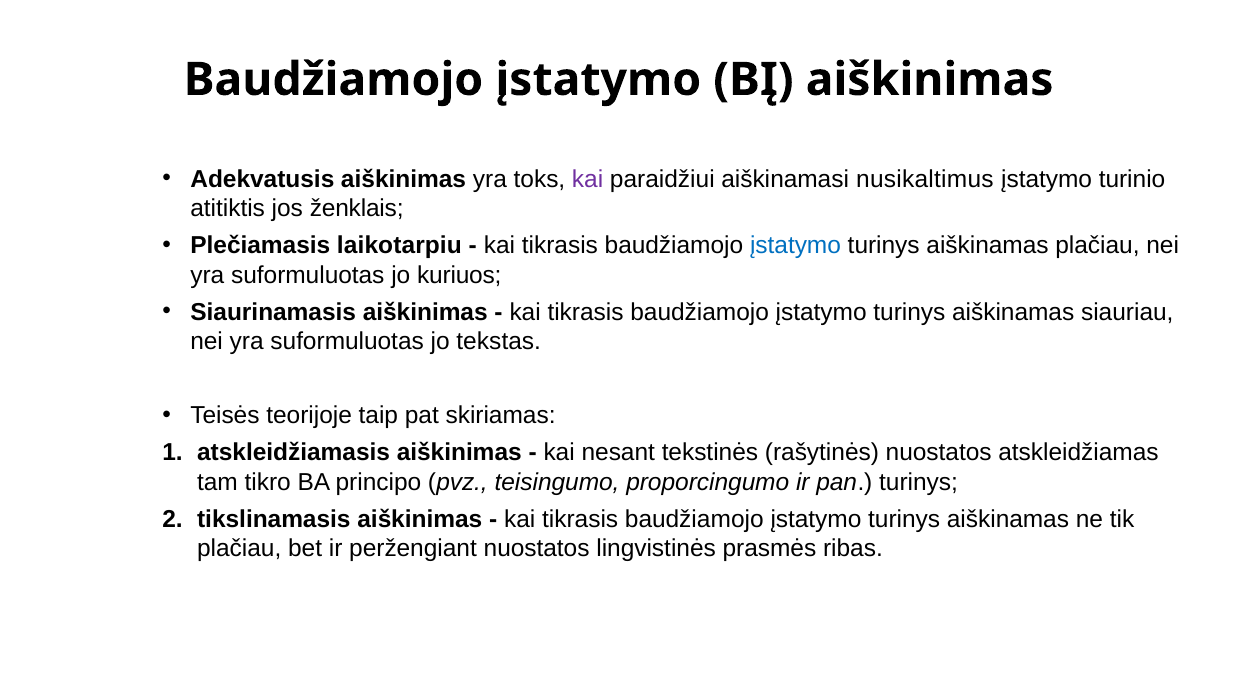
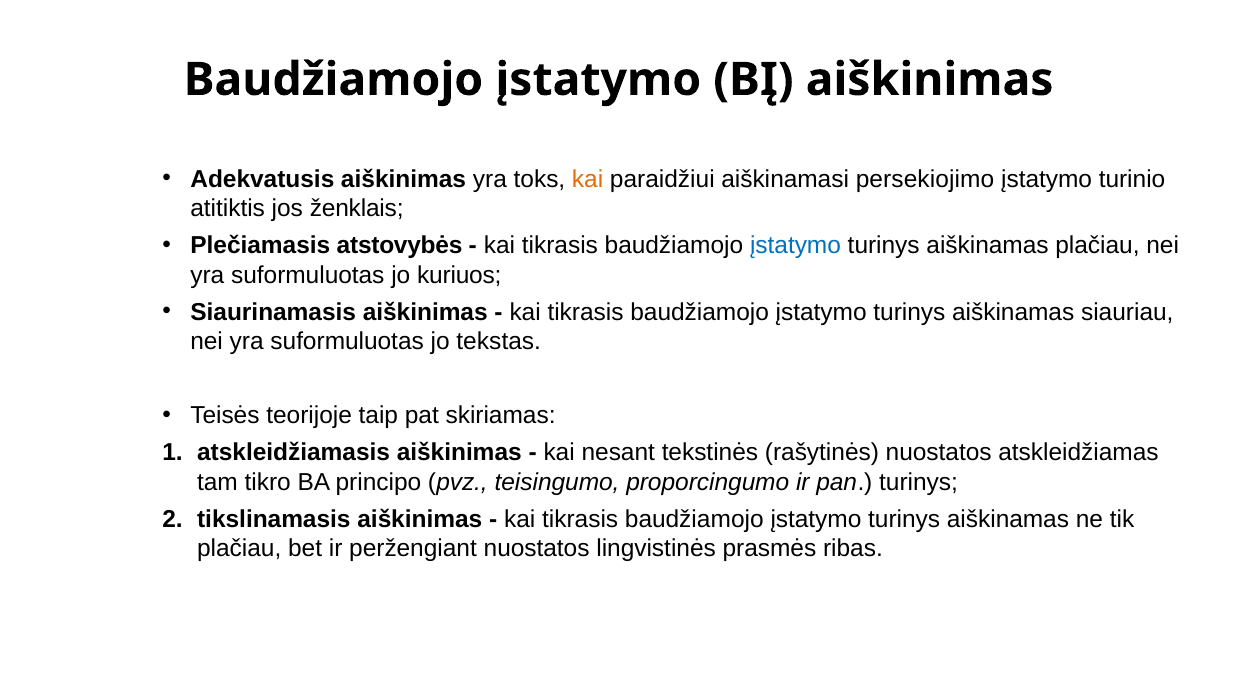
kai at (588, 179) colour: purple -> orange
nusikaltimus: nusikaltimus -> persekiojimo
laikotarpiu: laikotarpiu -> atstovybės
